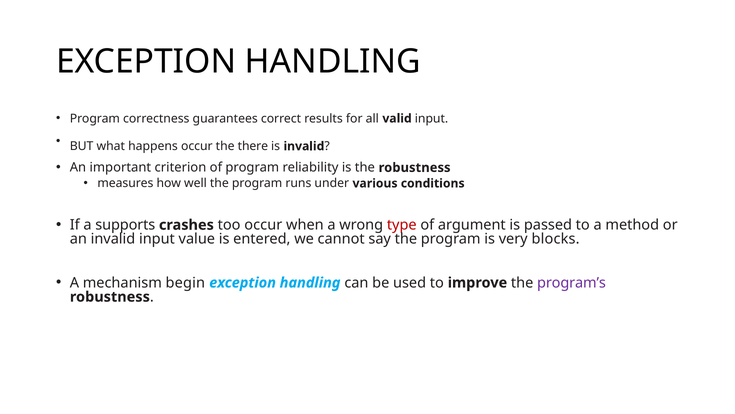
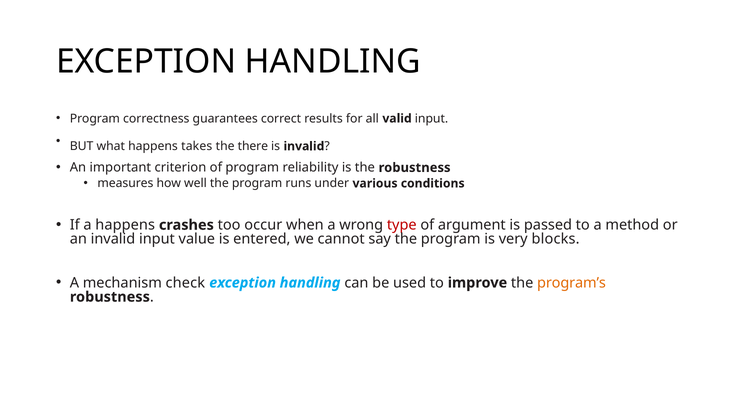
happens occur: occur -> takes
a supports: supports -> happens
begin: begin -> check
program’s colour: purple -> orange
